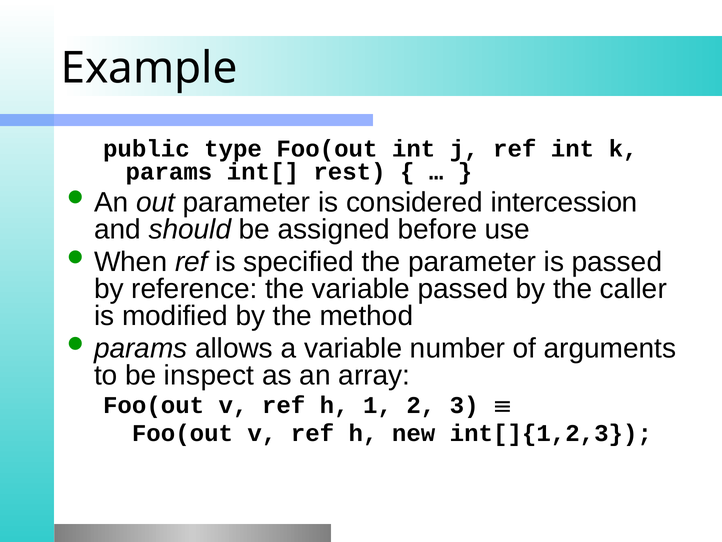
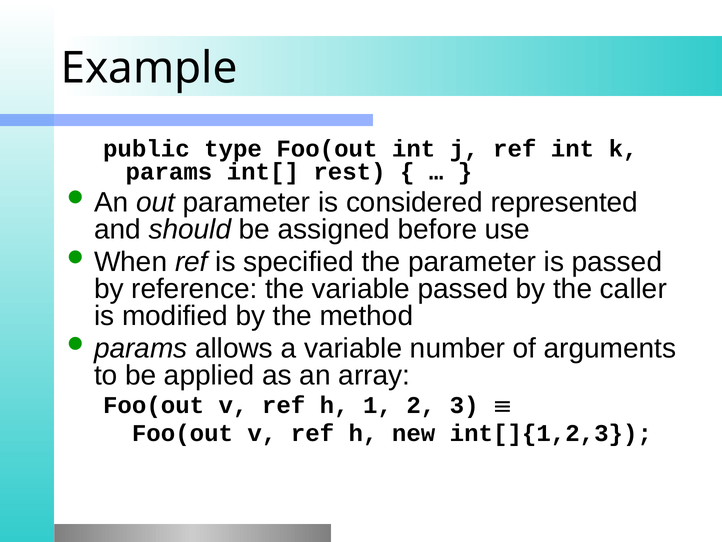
intercession: intercession -> represented
inspect: inspect -> applied
